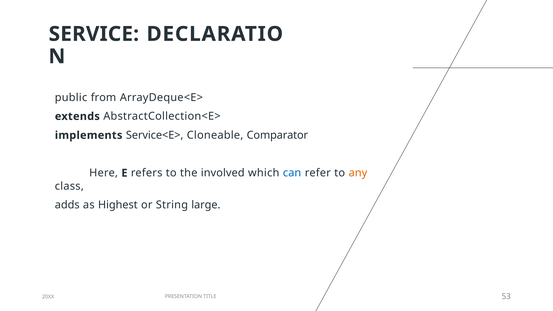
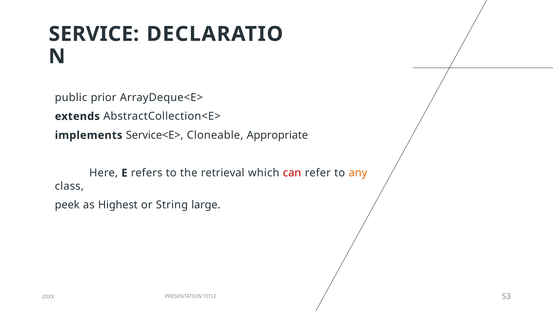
from: from -> prior
Comparator: Comparator -> Appropriate
involved: involved -> retrieval
can colour: blue -> red
adds: adds -> peek
